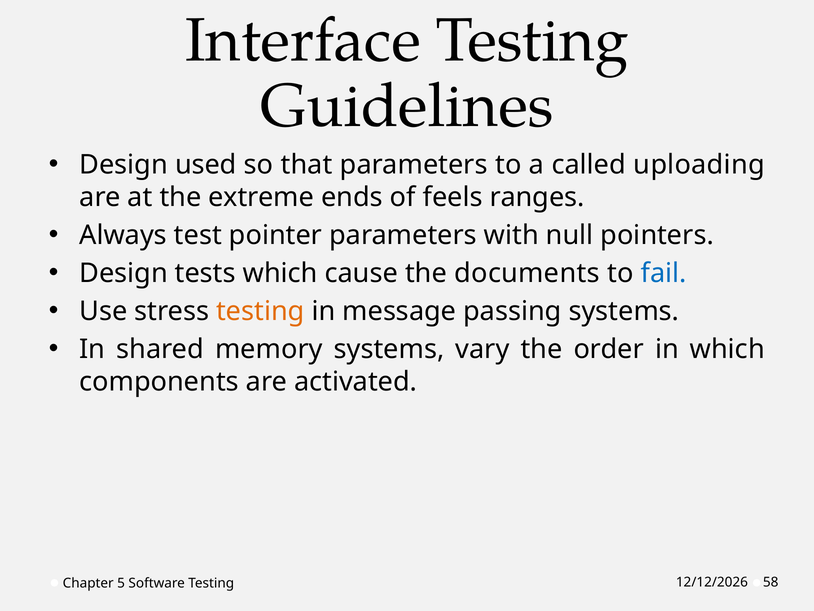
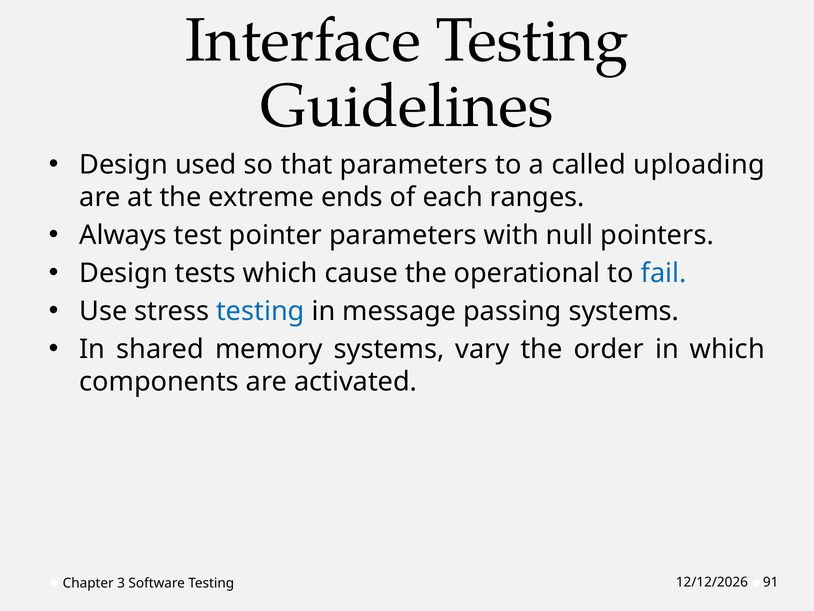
feels: feels -> each
documents: documents -> operational
testing at (260, 311) colour: orange -> blue
5: 5 -> 3
58: 58 -> 91
